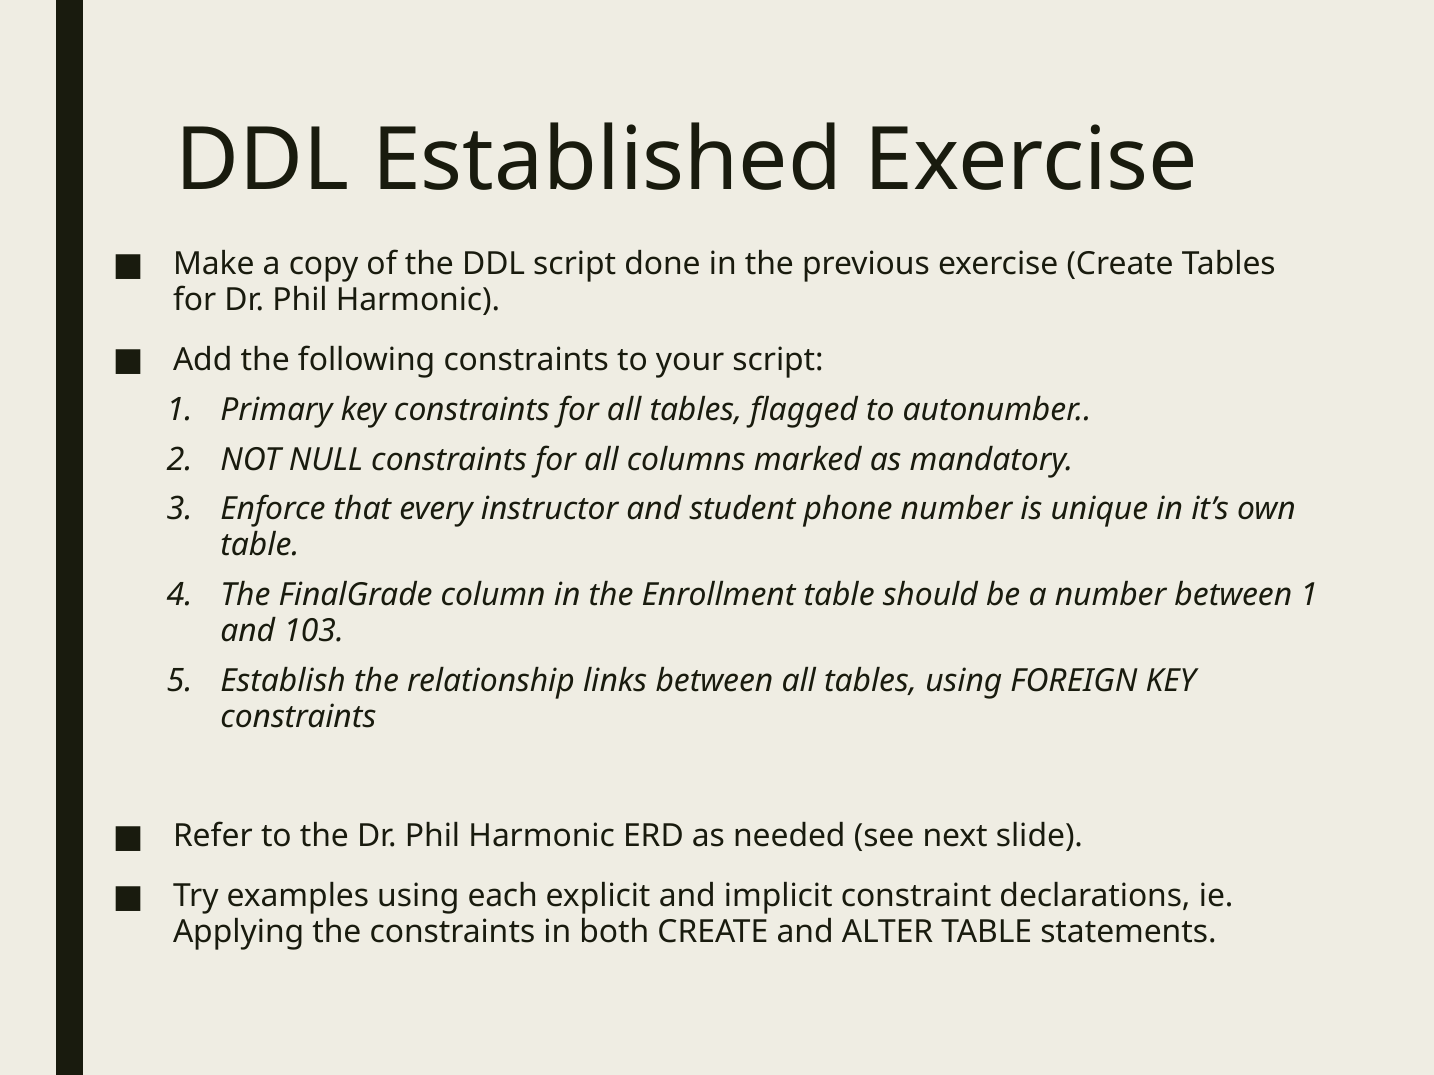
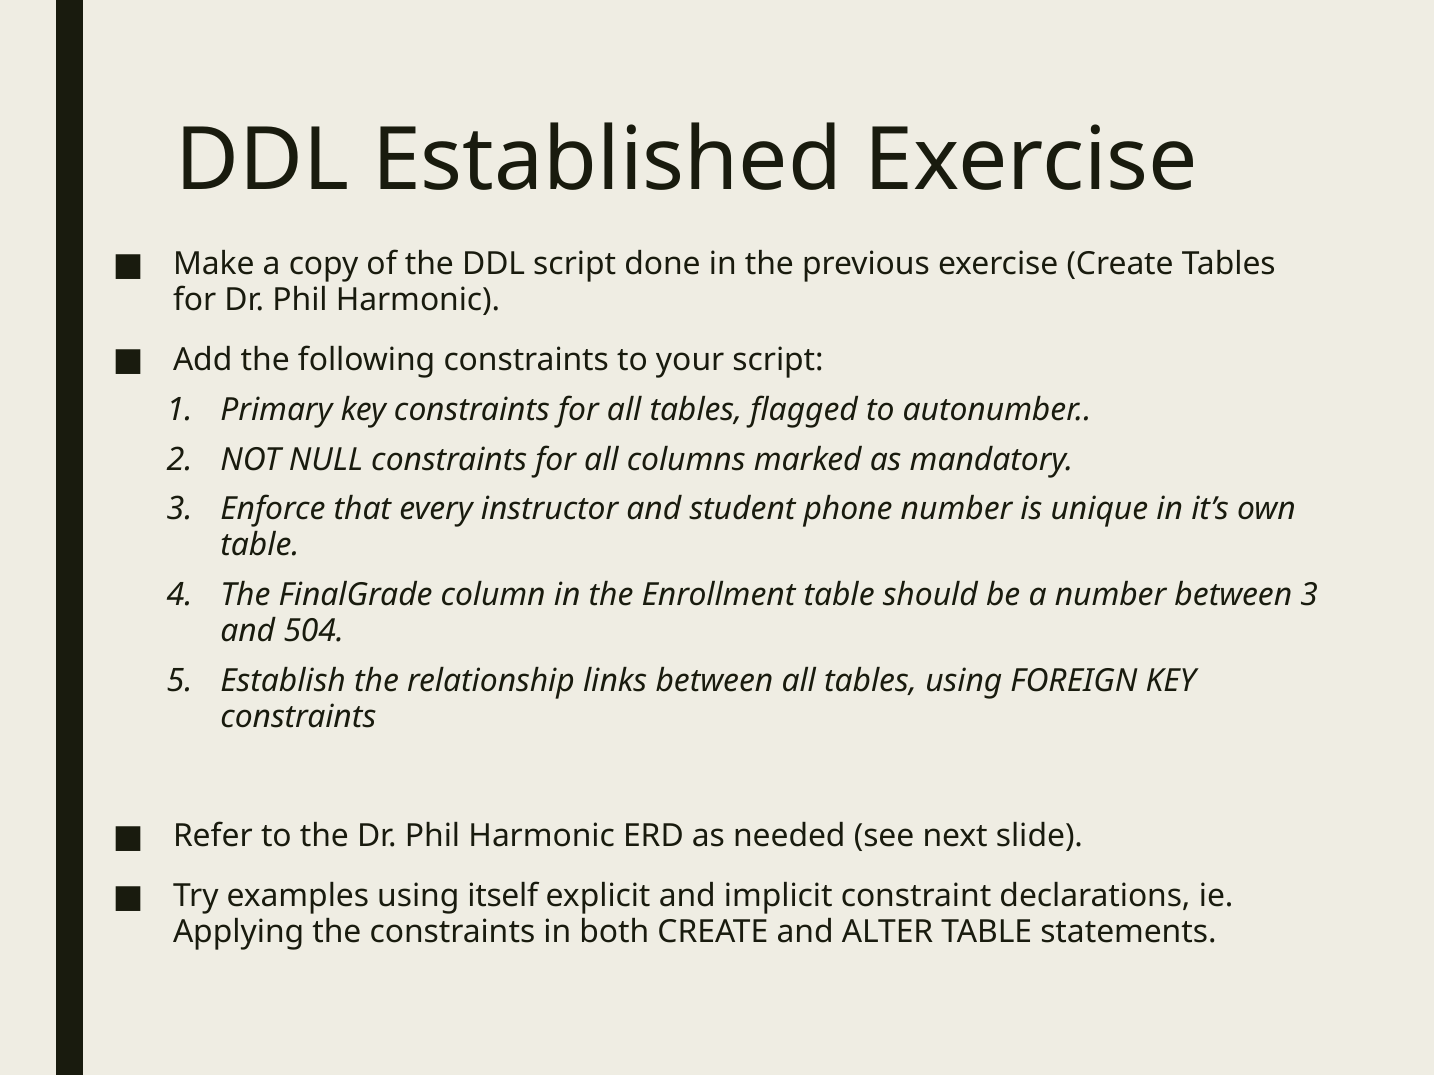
between 1: 1 -> 3
103: 103 -> 504
each: each -> itself
